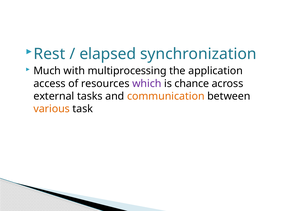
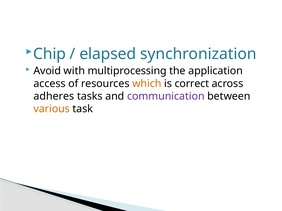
Rest: Rest -> Chip
Much: Much -> Avoid
which colour: purple -> orange
chance: chance -> correct
external: external -> adheres
communication colour: orange -> purple
